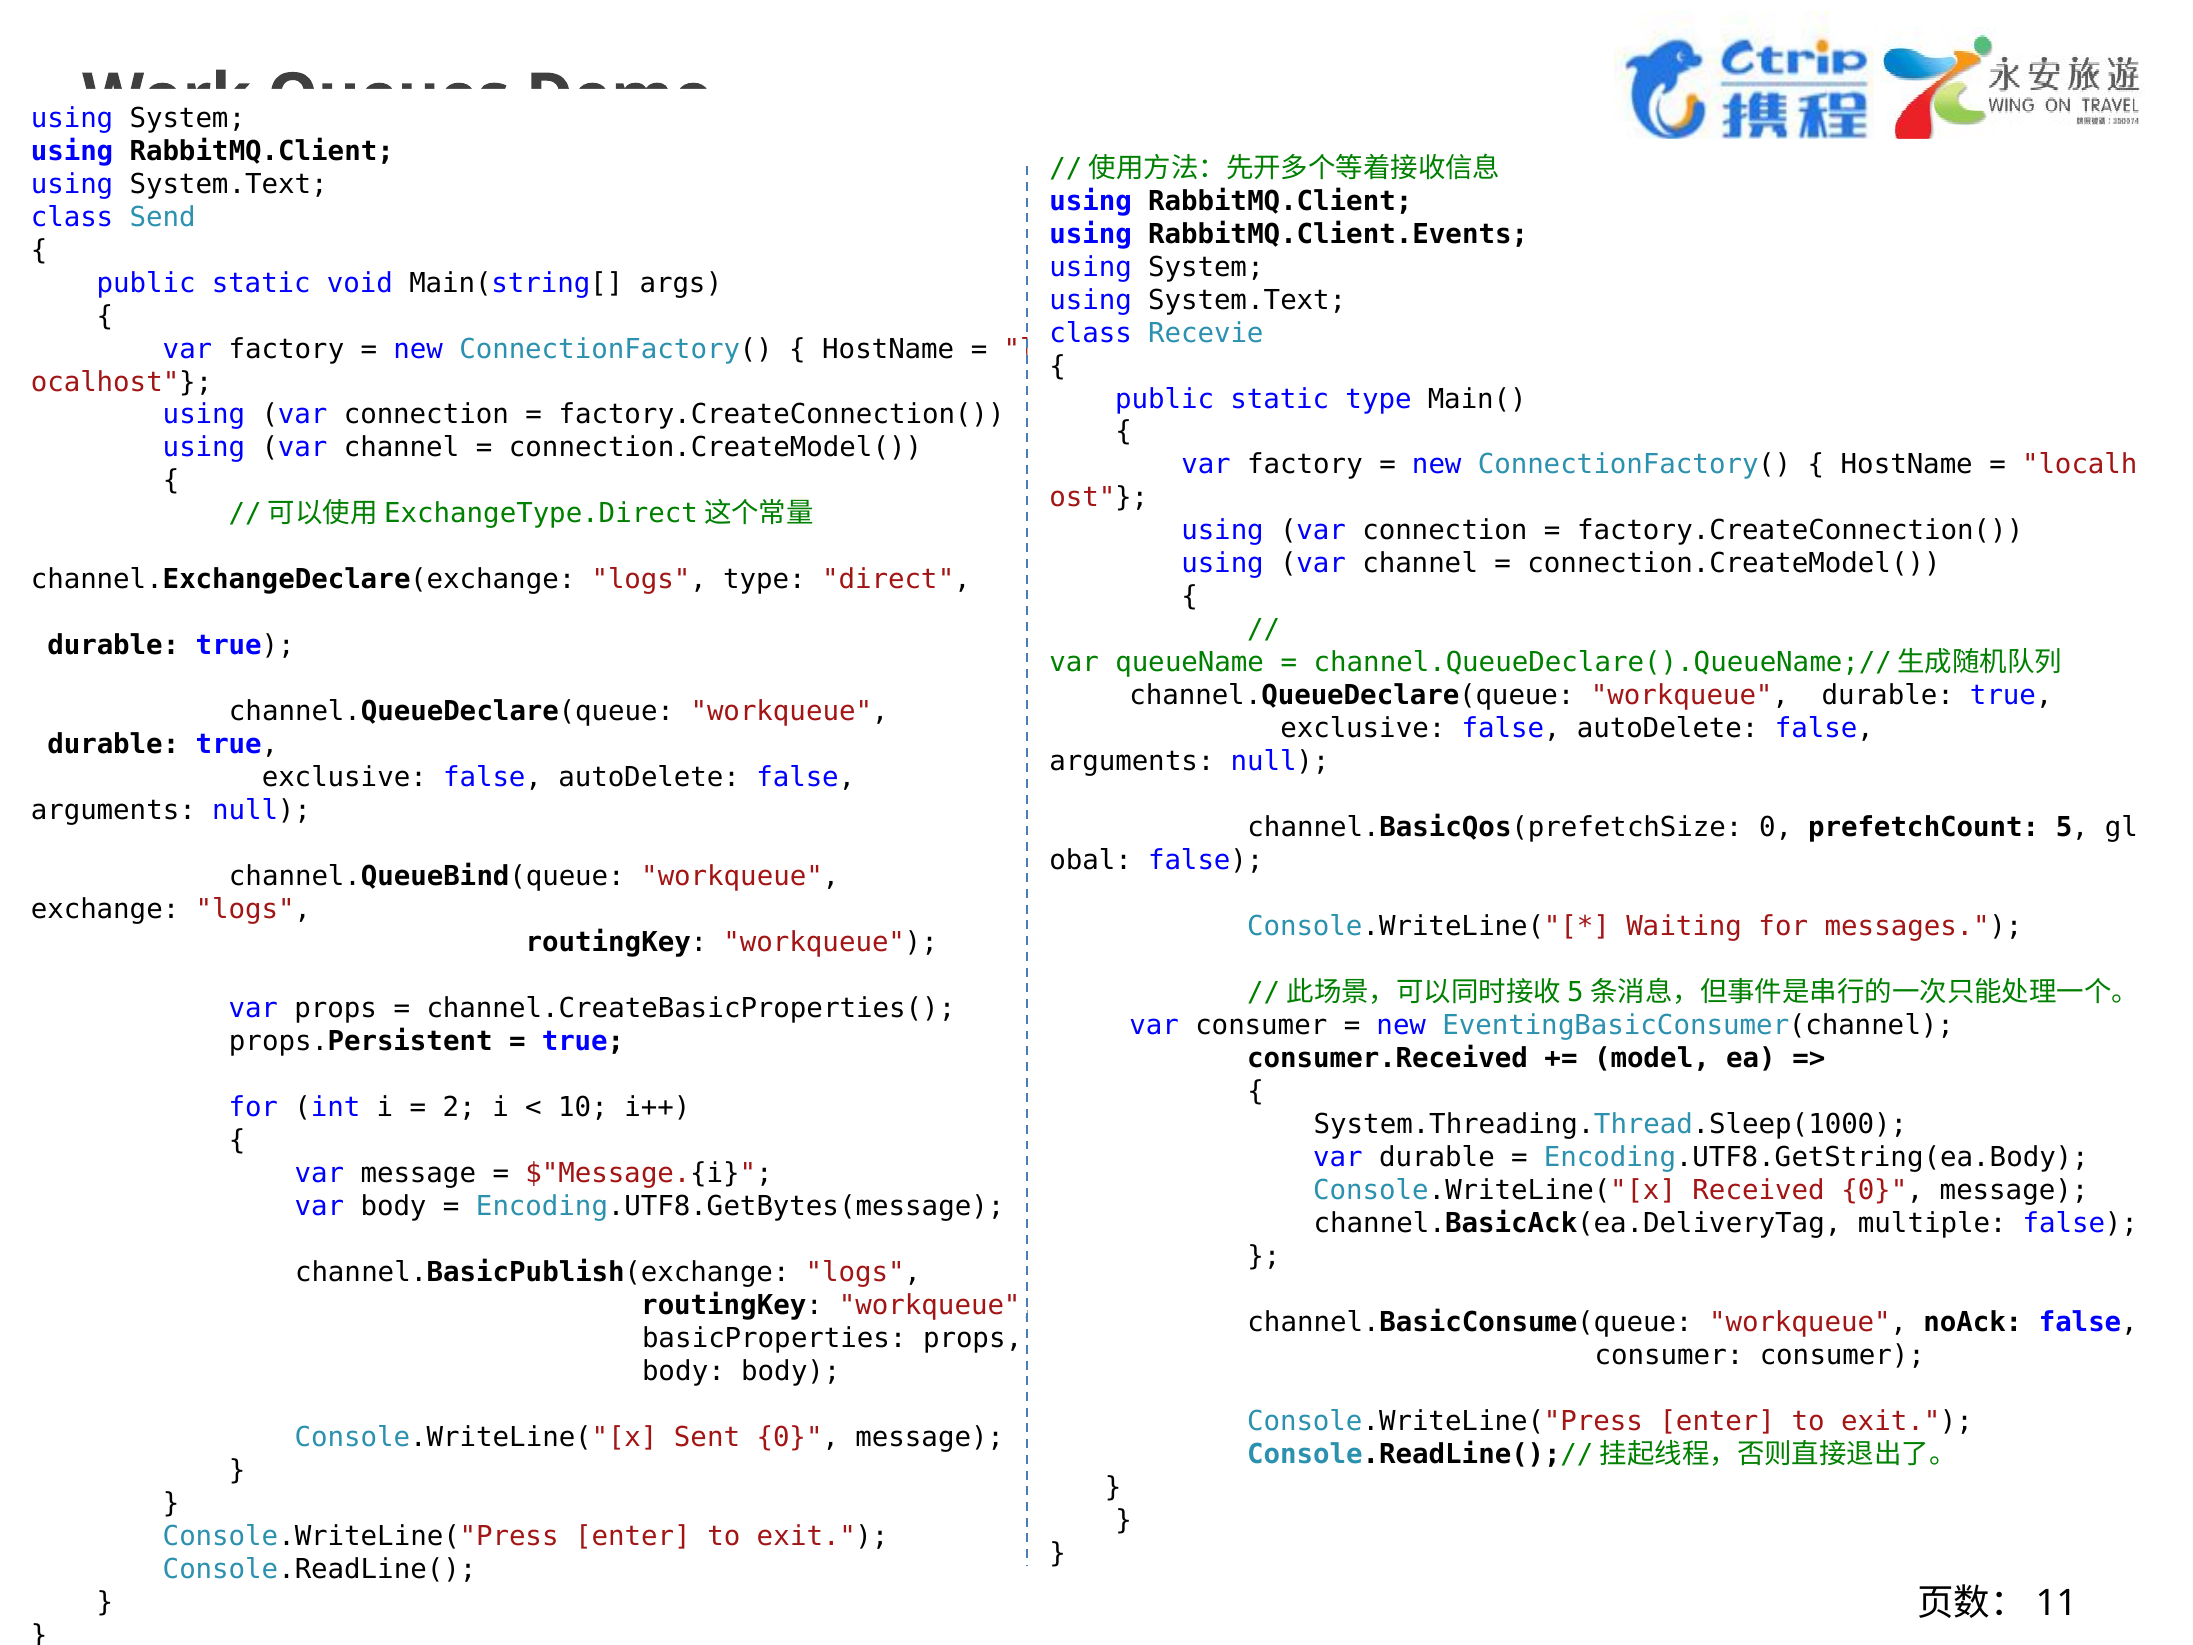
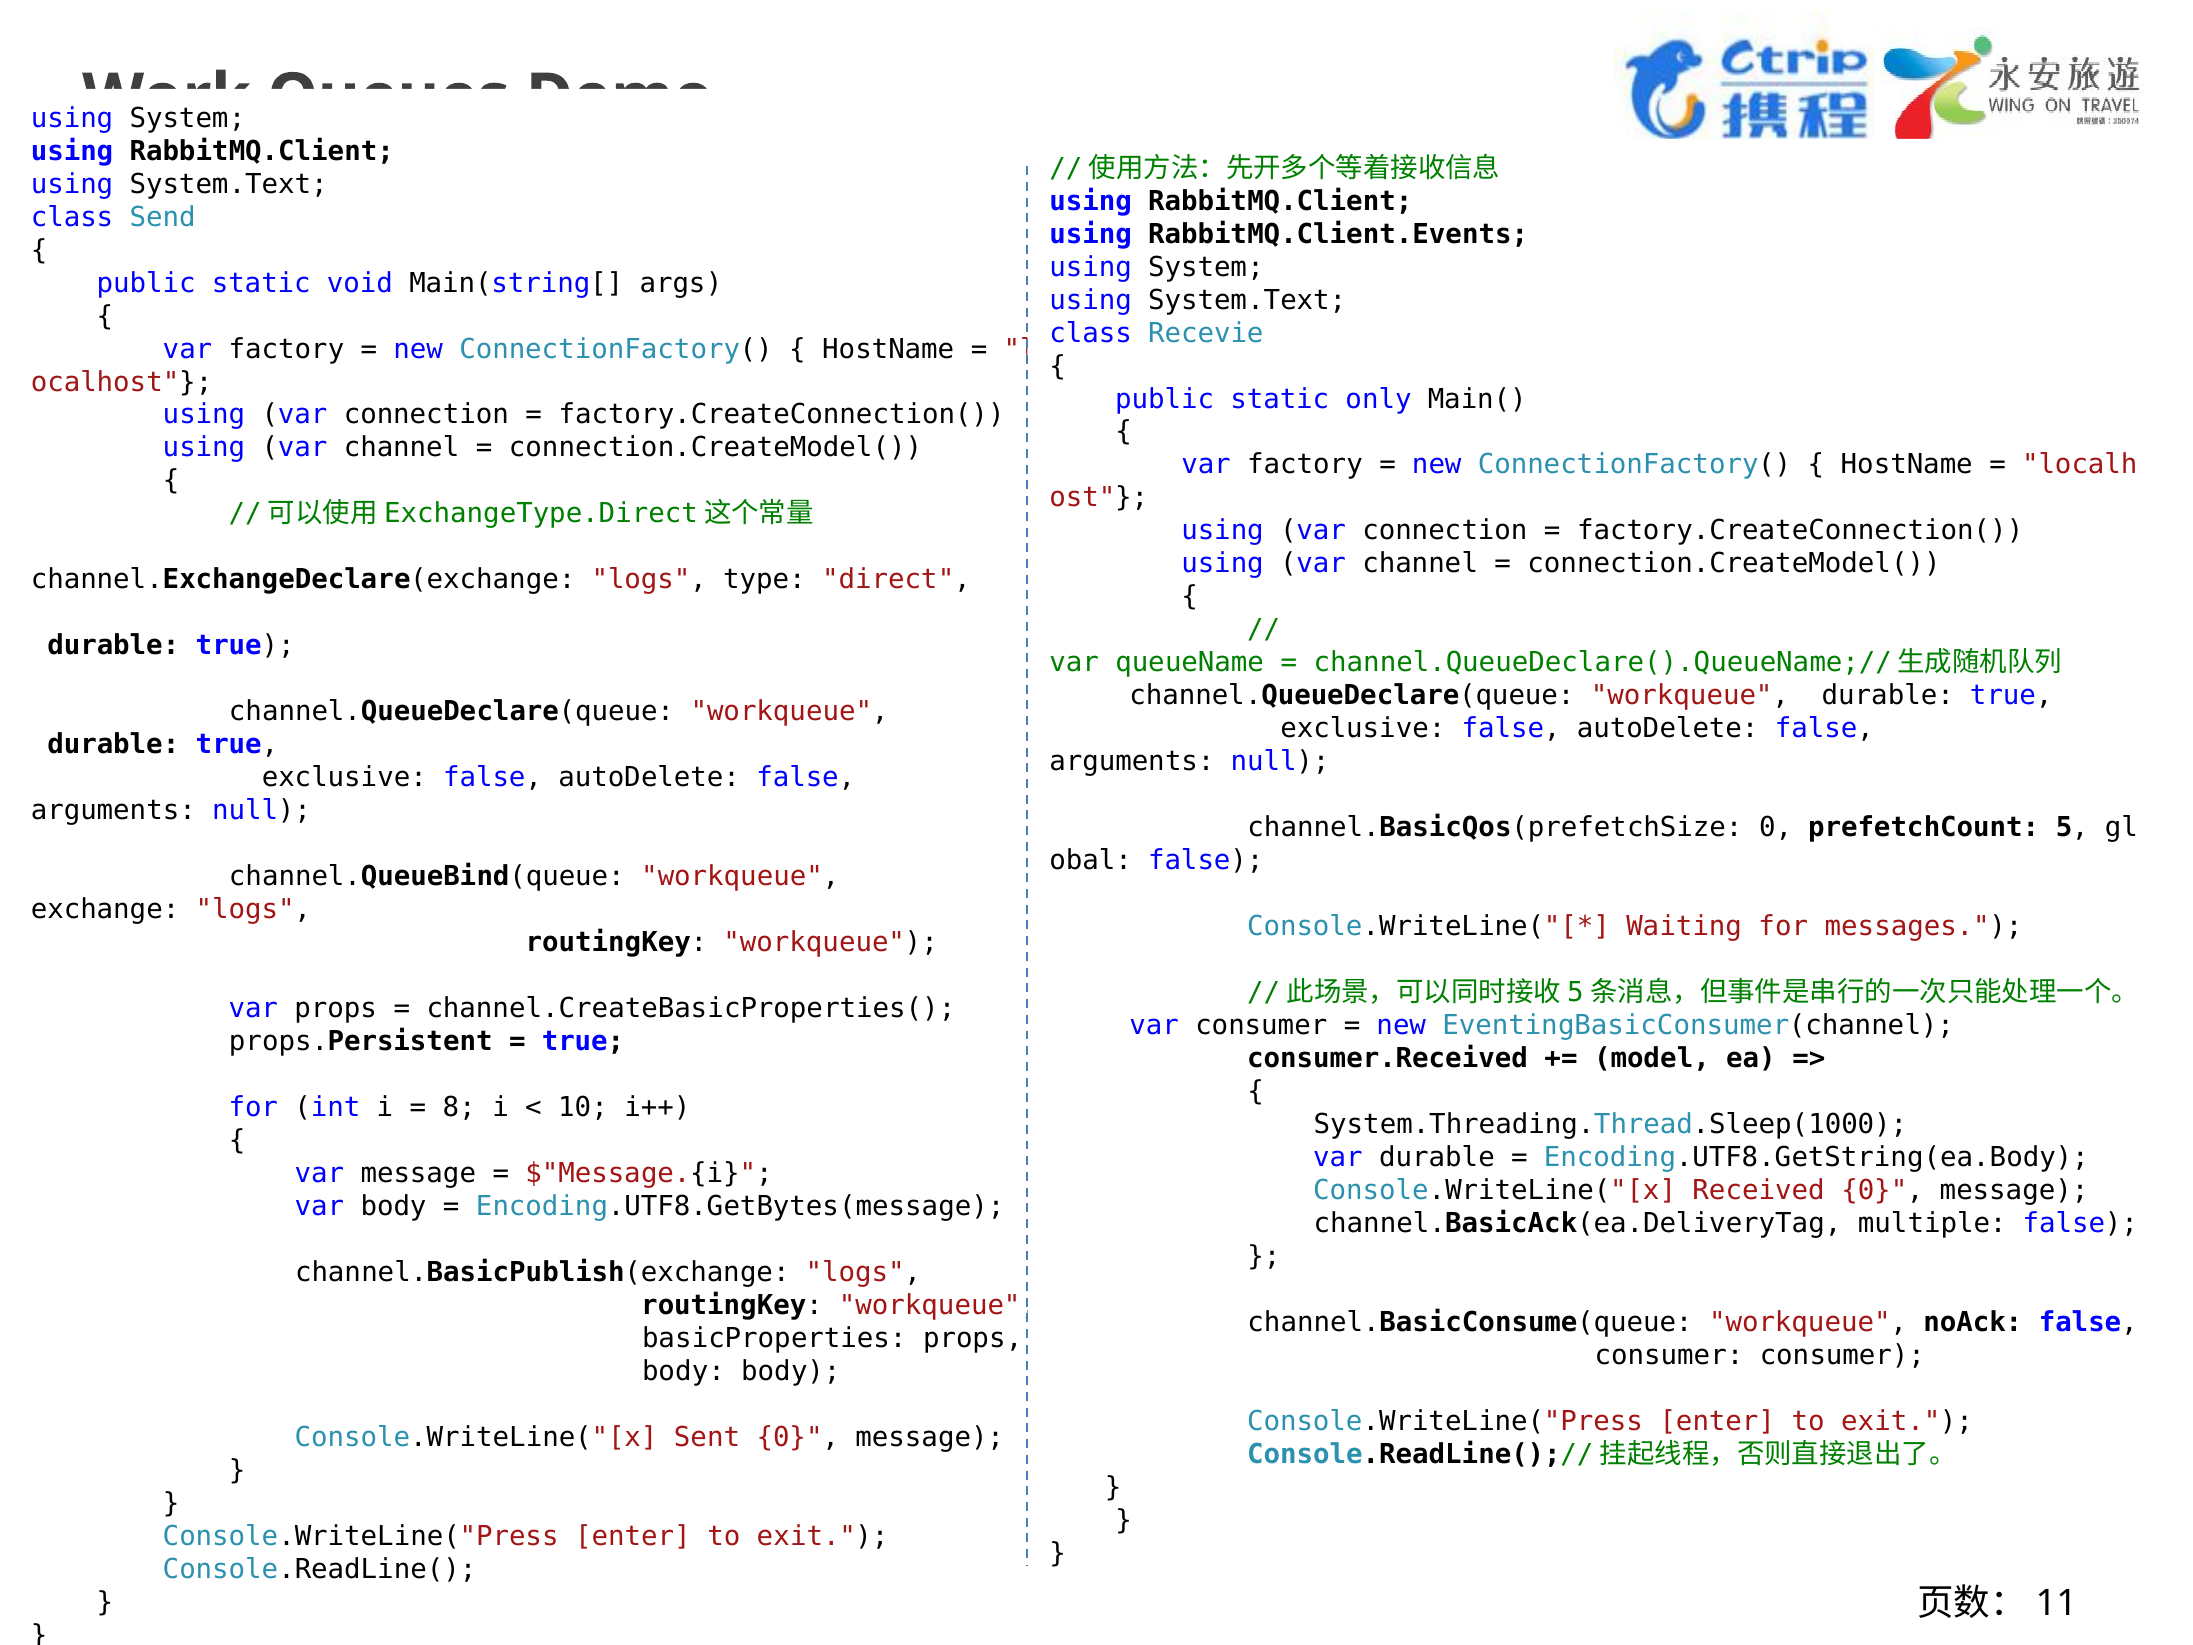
static type: type -> only
2: 2 -> 8
